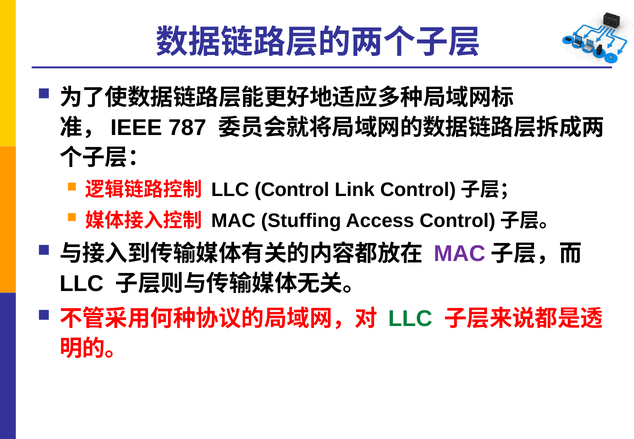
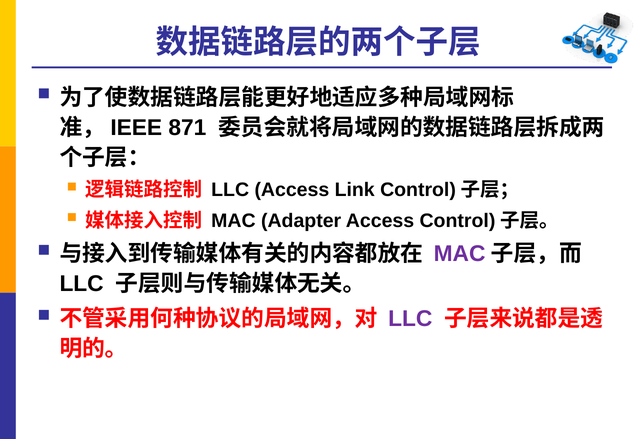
787: 787 -> 871
LLC Control: Control -> Access
Stuffing: Stuffing -> Adapter
LLC at (410, 319) colour: green -> purple
